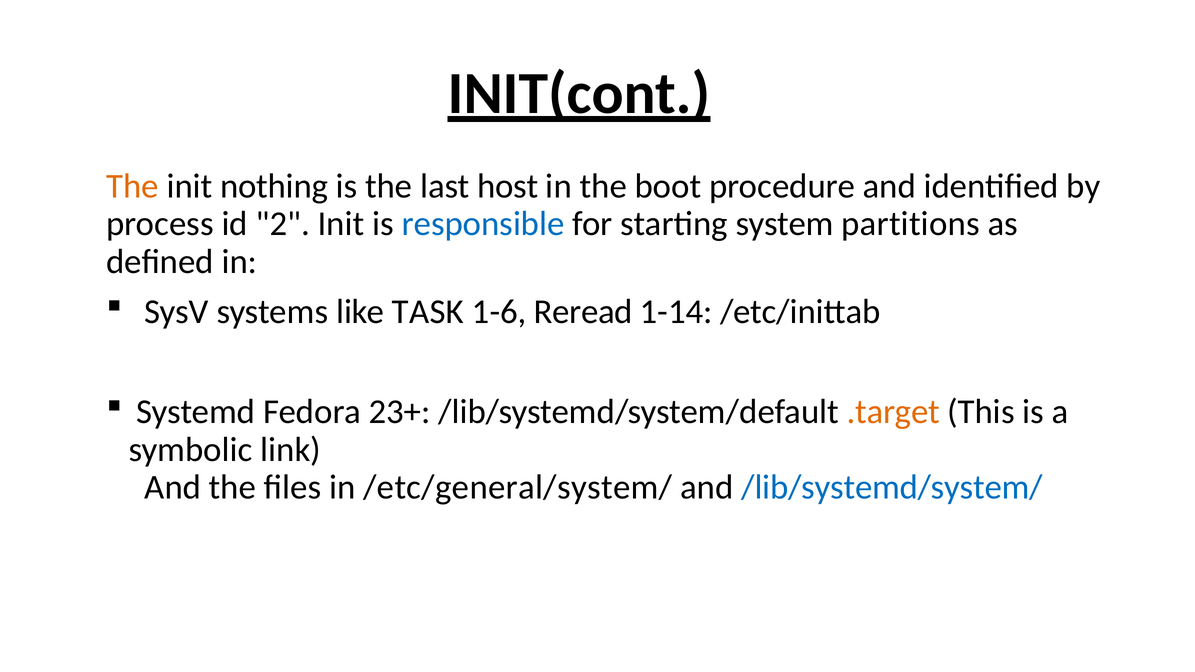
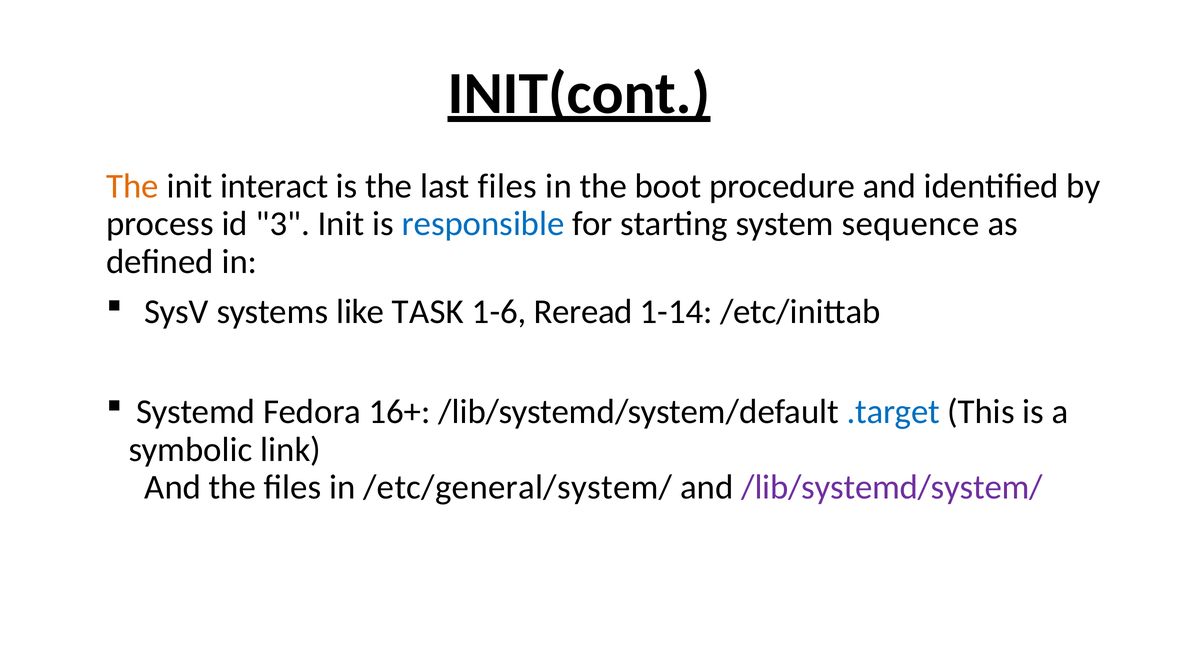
nothing: nothing -> interact
last host: host -> files
2: 2 -> 3
partitions: partitions -> sequence
23+: 23+ -> 16+
.target colour: orange -> blue
/lib/systemd/system/ colour: blue -> purple
